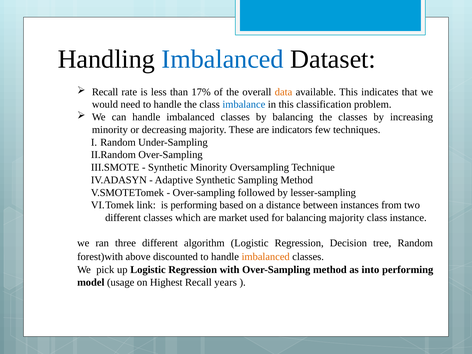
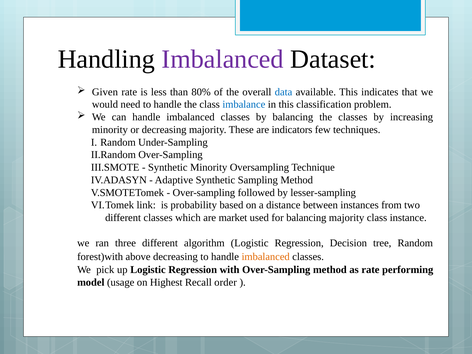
Imbalanced at (223, 59) colour: blue -> purple
Recall at (105, 92): Recall -> Given
17%: 17% -> 80%
data colour: orange -> blue
is performing: performing -> probability
above discounted: discounted -> decreasing
as into: into -> rate
years: years -> order
